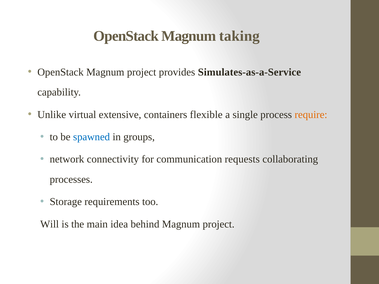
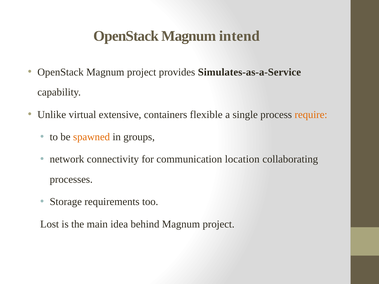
taking: taking -> intend
spawned colour: blue -> orange
requests: requests -> location
Will: Will -> Lost
